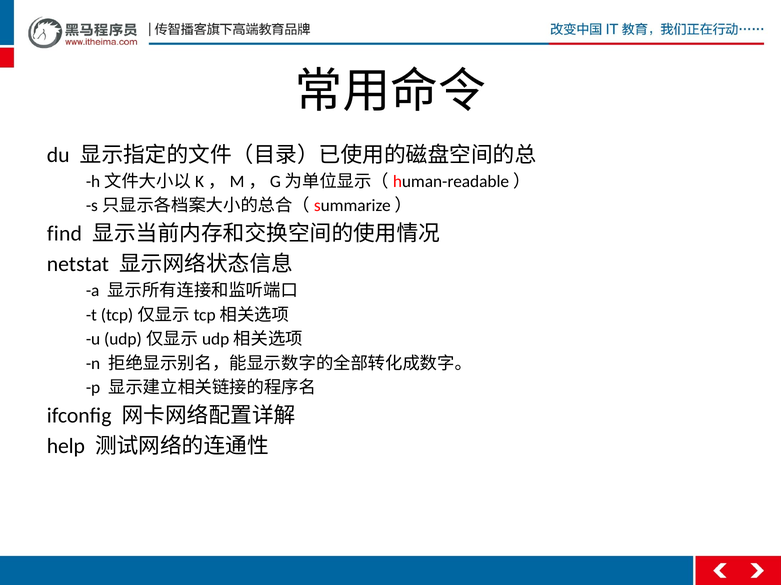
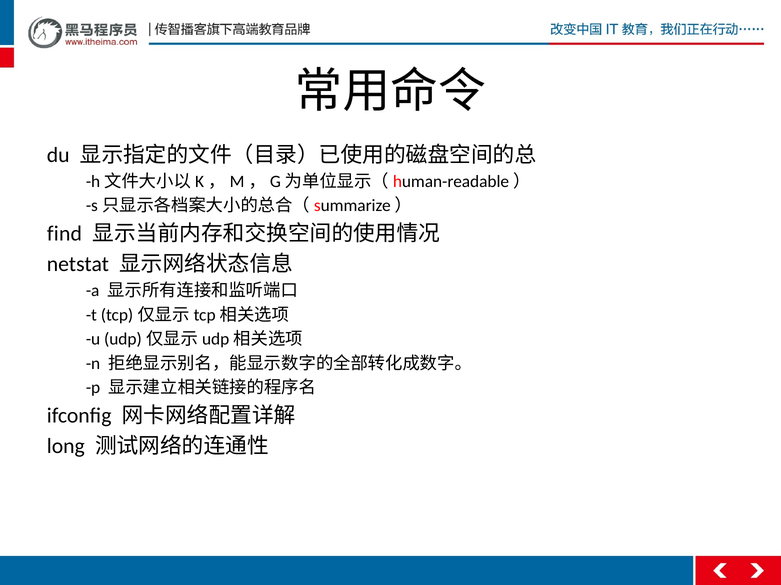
help: help -> long
